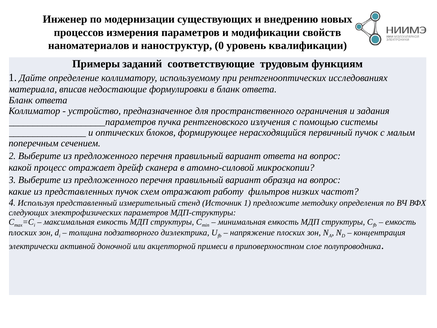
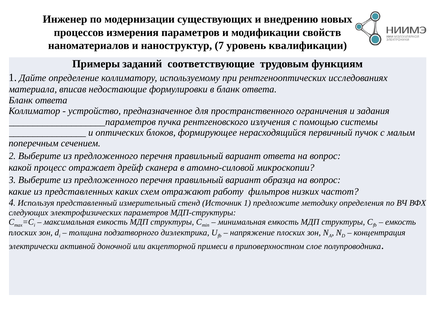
0: 0 -> 7
представленных пучок: пучок -> каких
